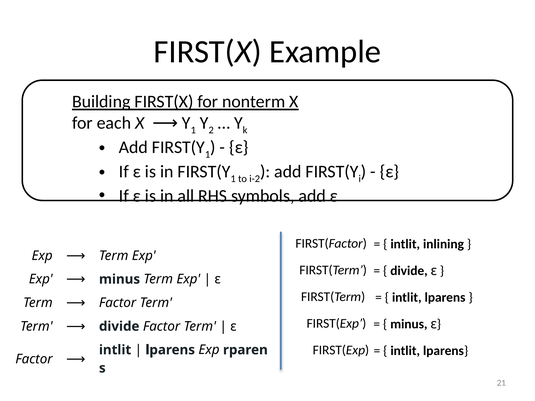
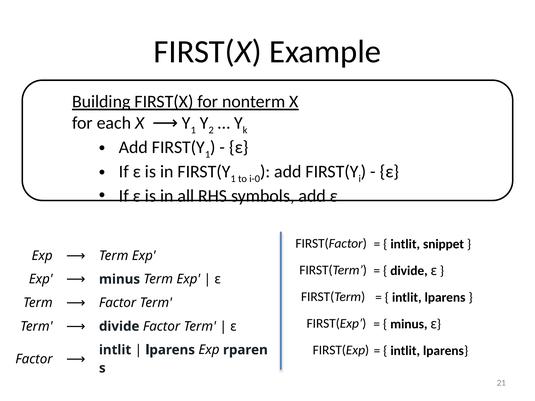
i-2: i-2 -> i-0
inlining: inlining -> snippet
